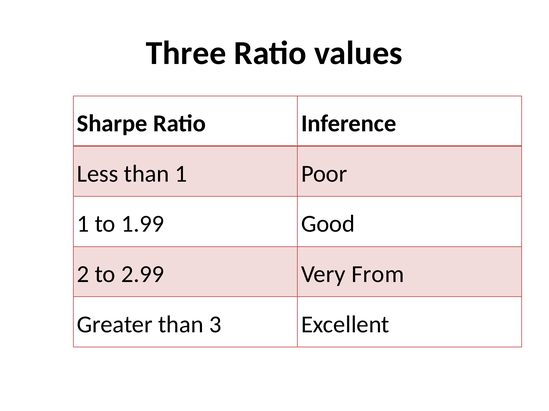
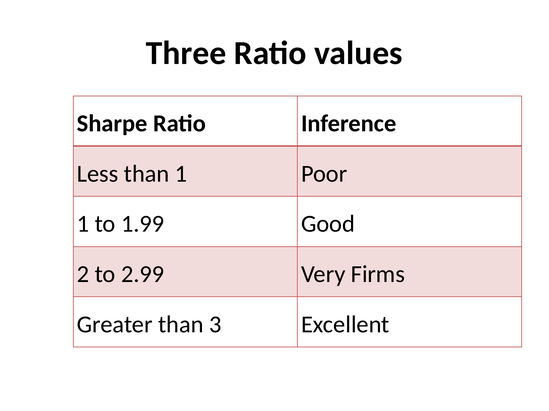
From: From -> Firms
